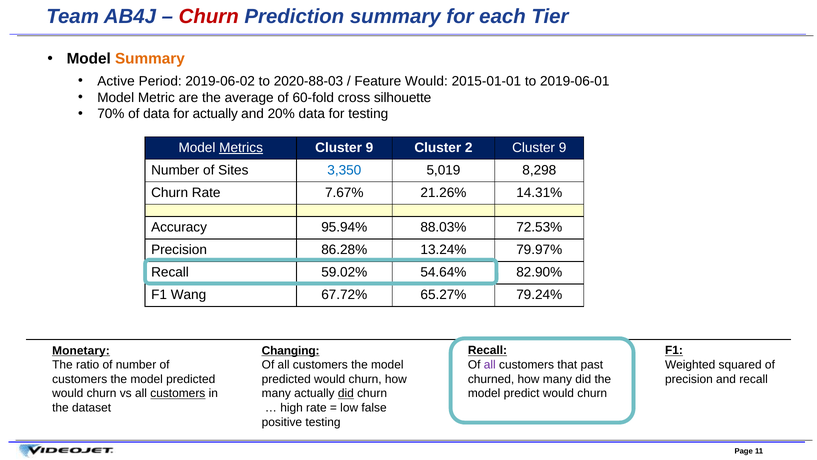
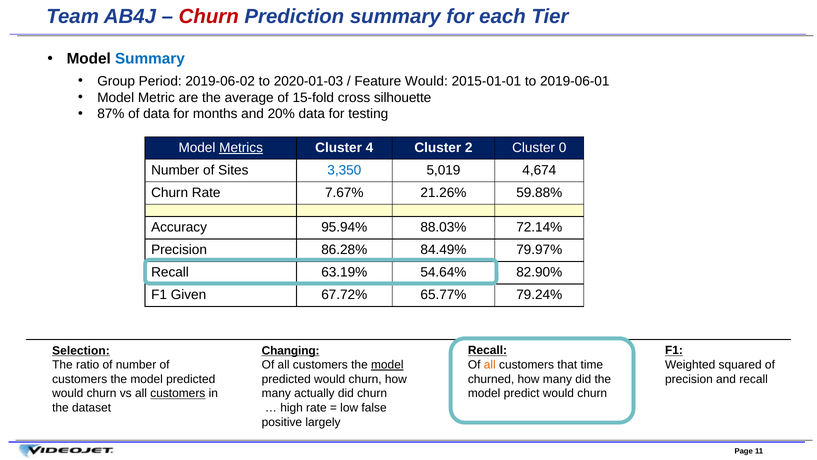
Summary at (150, 59) colour: orange -> blue
Active: Active -> Group
2020-88-03: 2020-88-03 -> 2020-01-03
60-fold: 60-fold -> 15-fold
70%: 70% -> 87%
for actually: actually -> months
9 at (370, 147): 9 -> 4
2 Cluster 9: 9 -> 0
8,298: 8,298 -> 4,674
14.31%: 14.31% -> 59.88%
72.53%: 72.53% -> 72.14%
13.24%: 13.24% -> 84.49%
59.02%: 59.02% -> 63.19%
Wang: Wang -> Given
65.27%: 65.27% -> 65.77%
Monetary: Monetary -> Selection
all at (490, 364) colour: purple -> orange
past: past -> time
model at (387, 365) underline: none -> present
did at (346, 393) underline: present -> none
positive testing: testing -> largely
